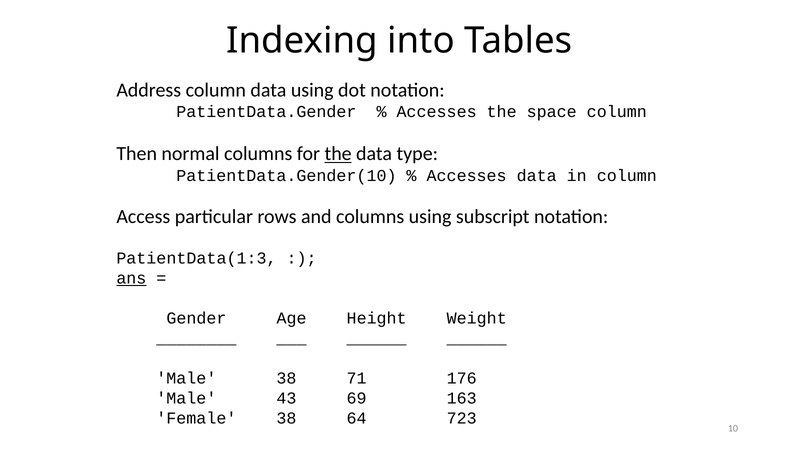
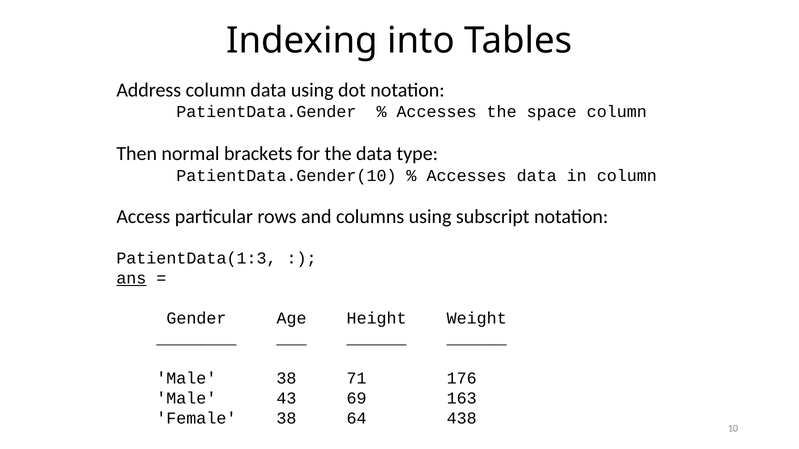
normal columns: columns -> brackets
the at (338, 154) underline: present -> none
723: 723 -> 438
